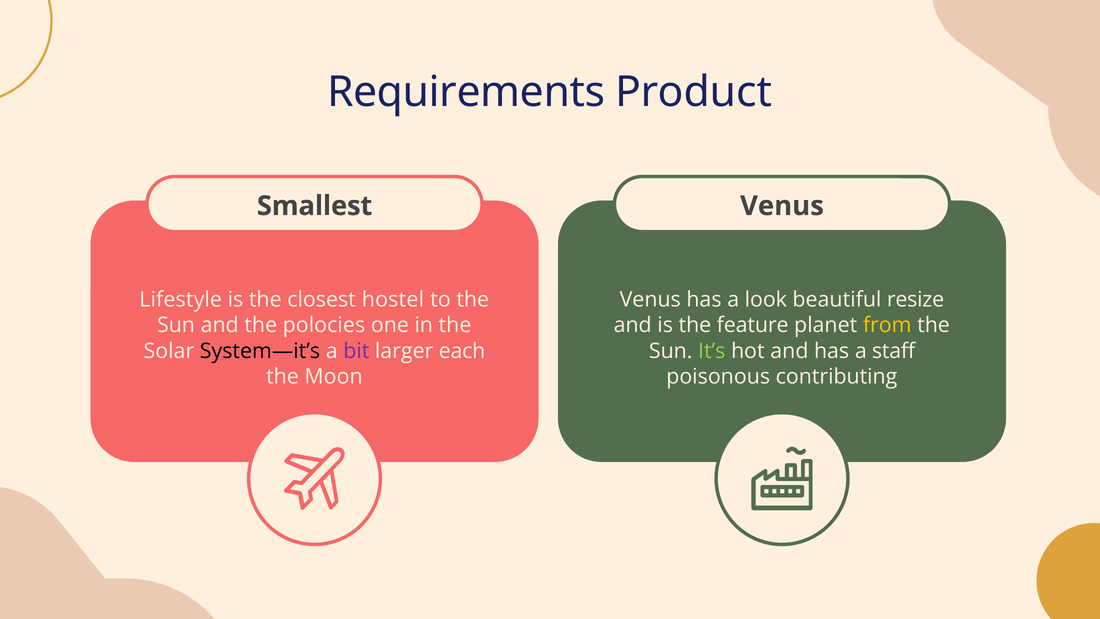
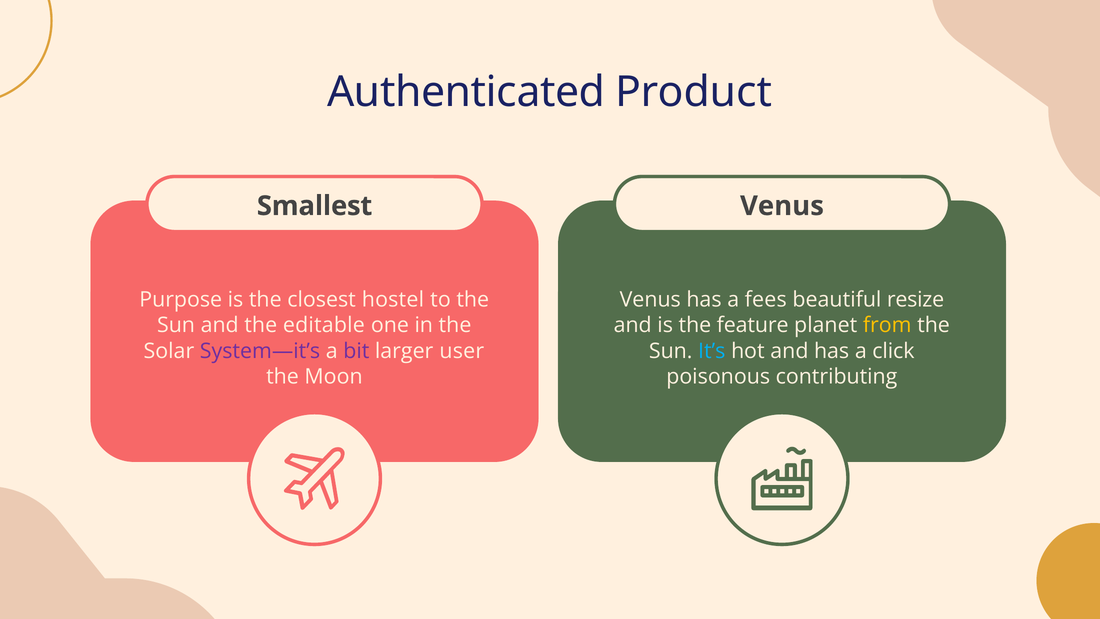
Requirements: Requirements -> Authenticated
Lifestyle: Lifestyle -> Purpose
look: look -> fees
polocies: polocies -> editable
System—it’s colour: black -> purple
each: each -> user
It’s colour: light green -> light blue
staff: staff -> click
